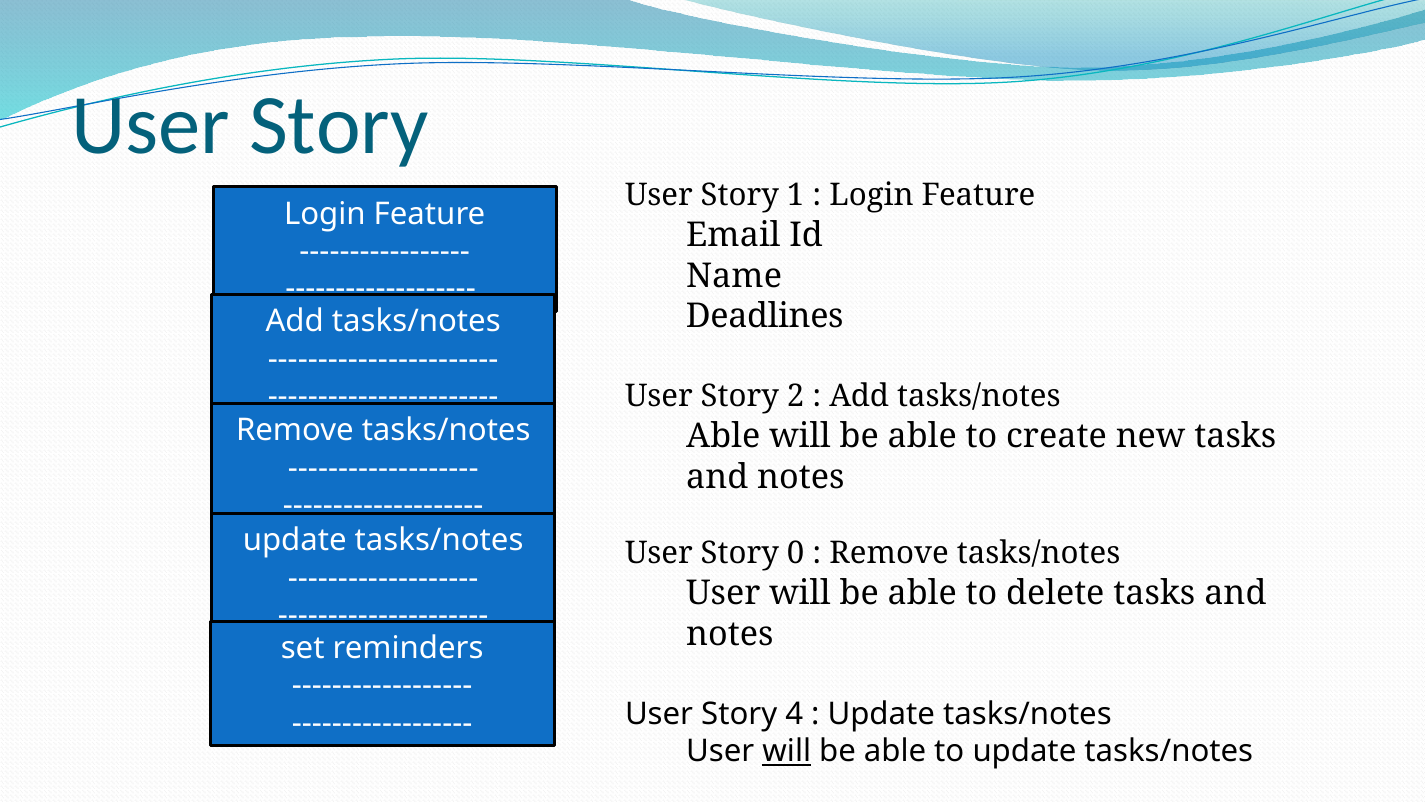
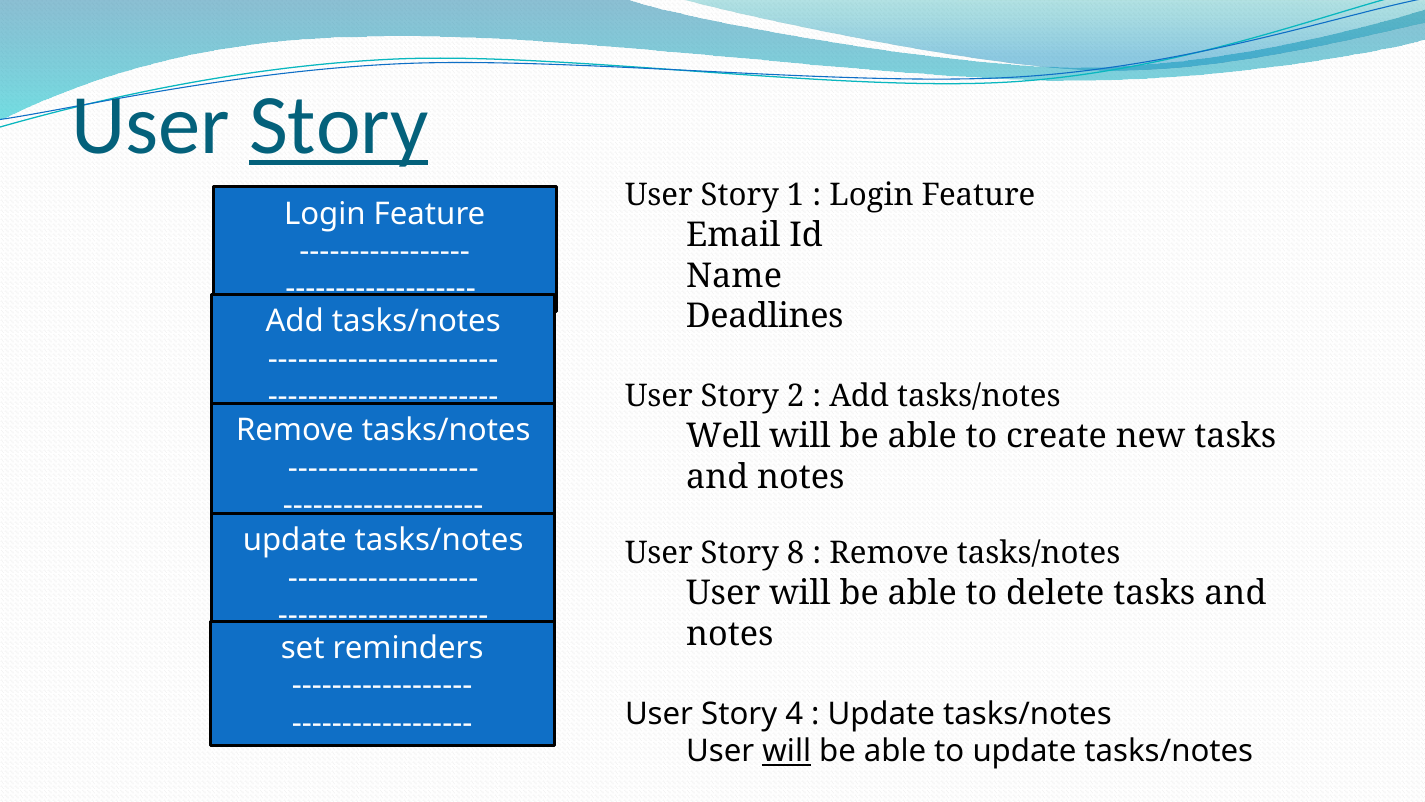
Story at (339, 126) underline: none -> present
Able at (723, 436): Able -> Well
0: 0 -> 8
